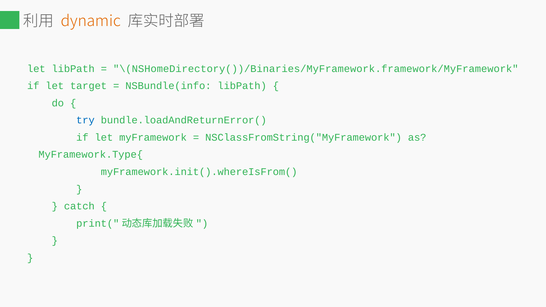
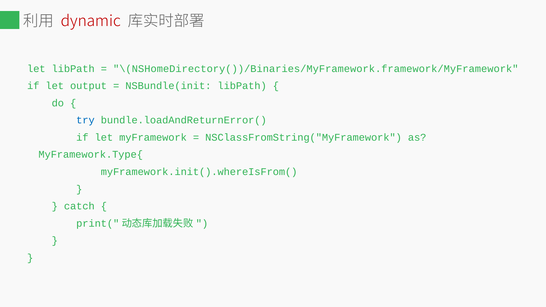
dynamic colour: orange -> red
target: target -> output
NSBundle(info: NSBundle(info -> NSBundle(init
